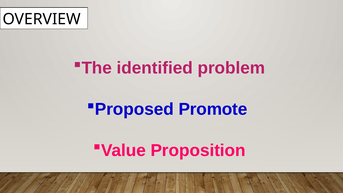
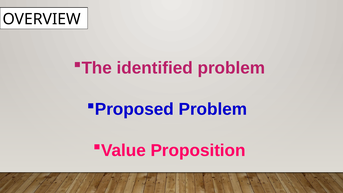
Proposed Promote: Promote -> Problem
